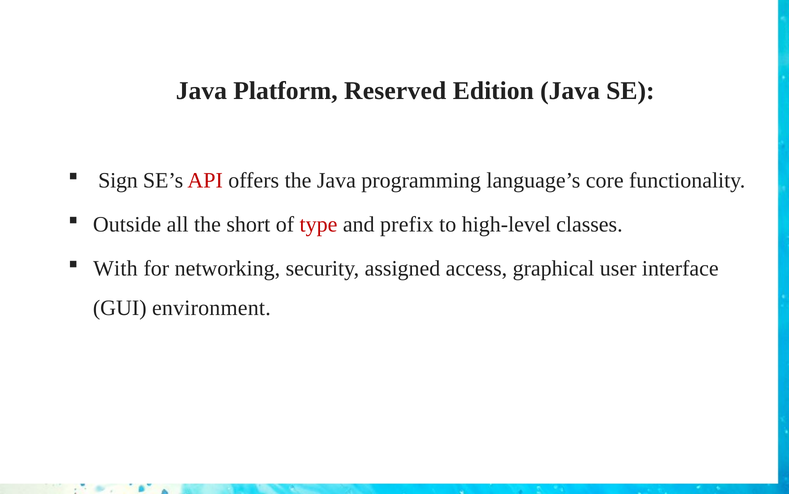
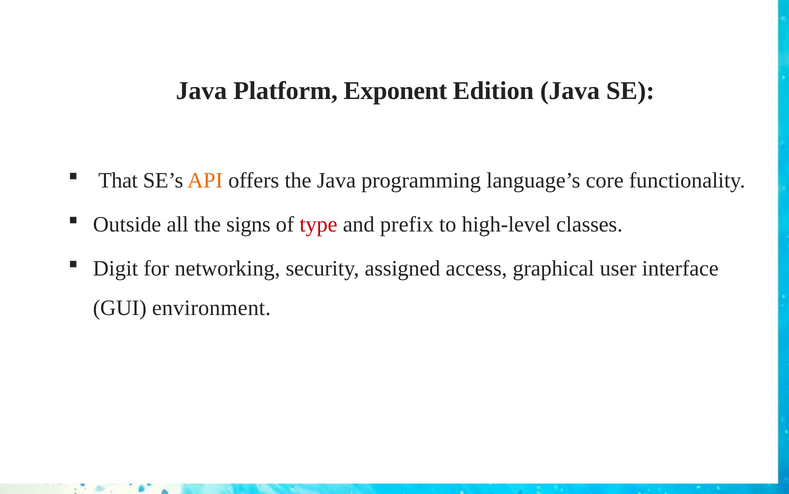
Reserved: Reserved -> Exponent
Sign: Sign -> That
API colour: red -> orange
short: short -> signs
With: With -> Digit
